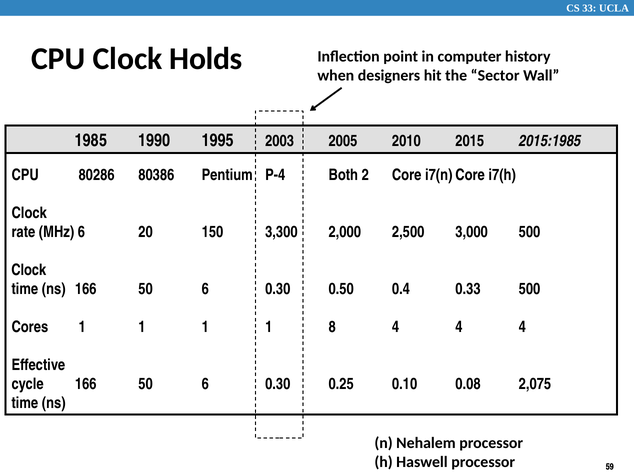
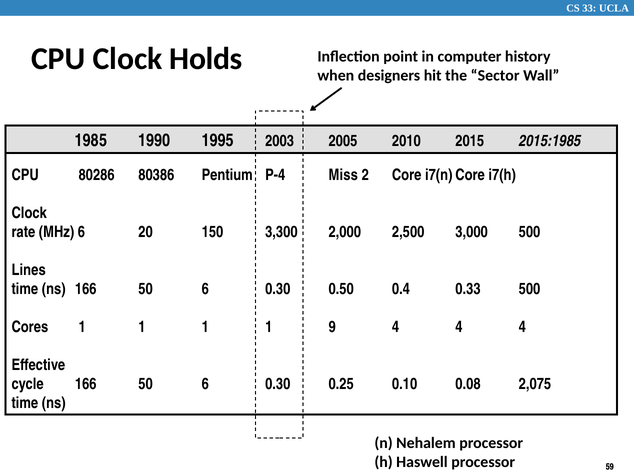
Both: Both -> Miss
Clock at (29, 271): Clock -> Lines
8: 8 -> 9
